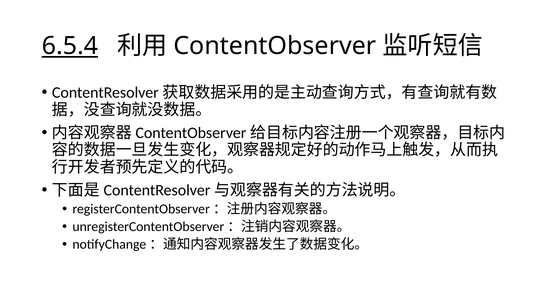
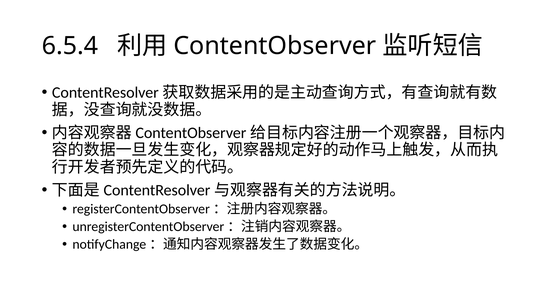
6.5.4 underline: present -> none
